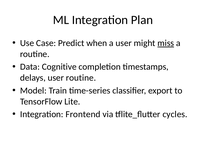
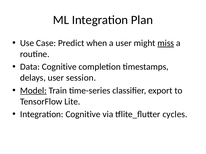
user routine: routine -> session
Model underline: none -> present
Integration Frontend: Frontend -> Cognitive
